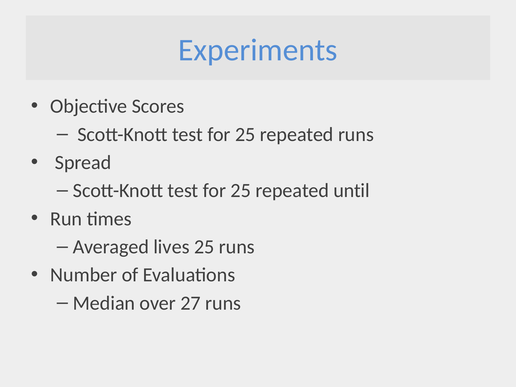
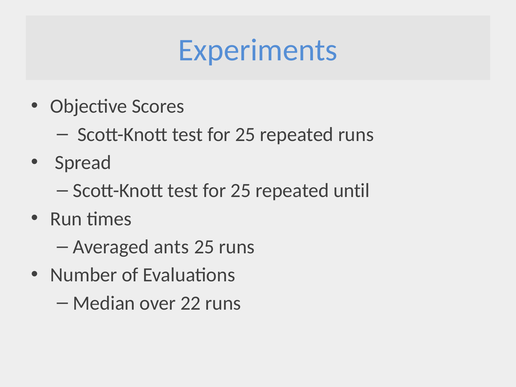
lives: lives -> ants
27: 27 -> 22
